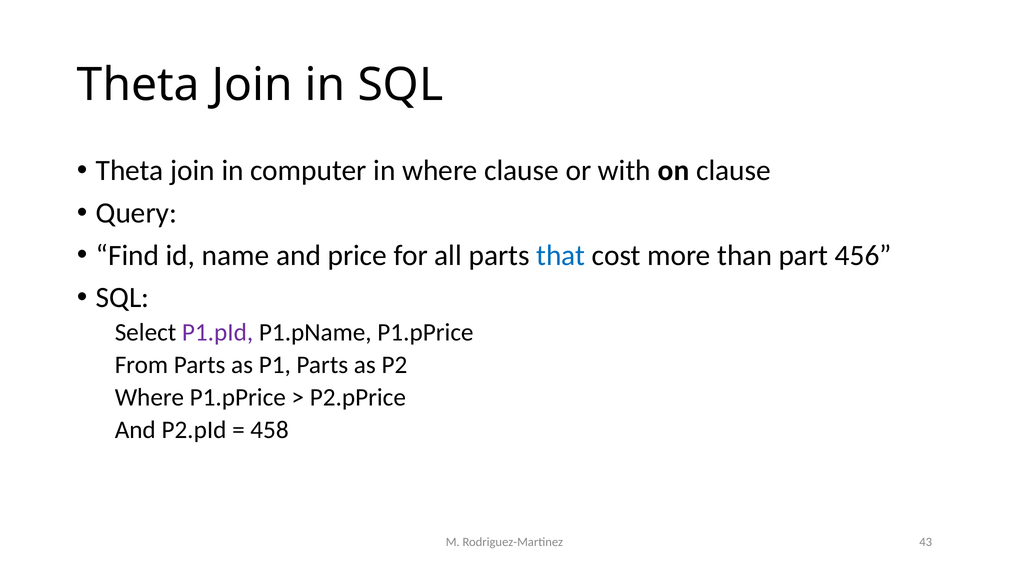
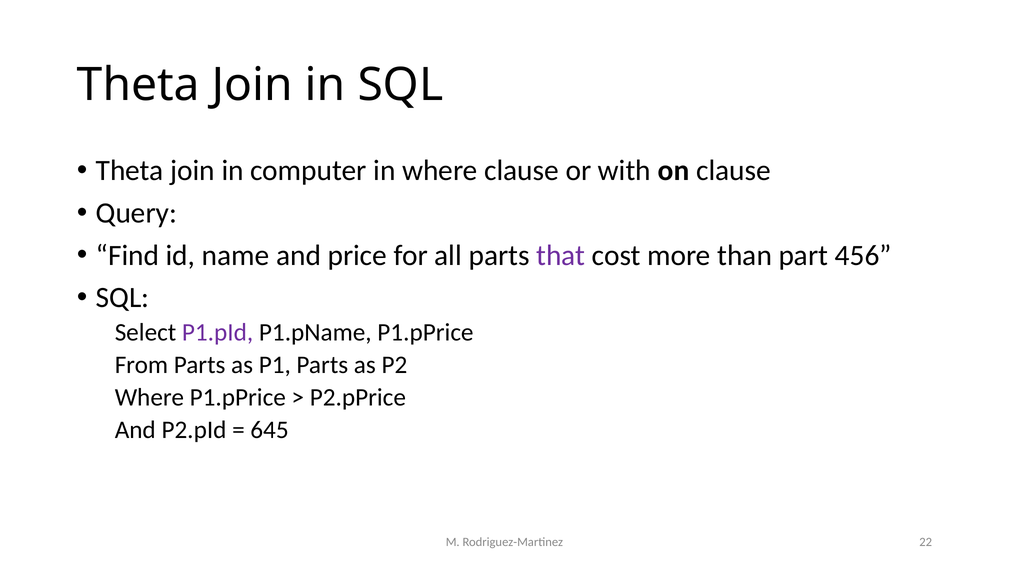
that colour: blue -> purple
458: 458 -> 645
43: 43 -> 22
